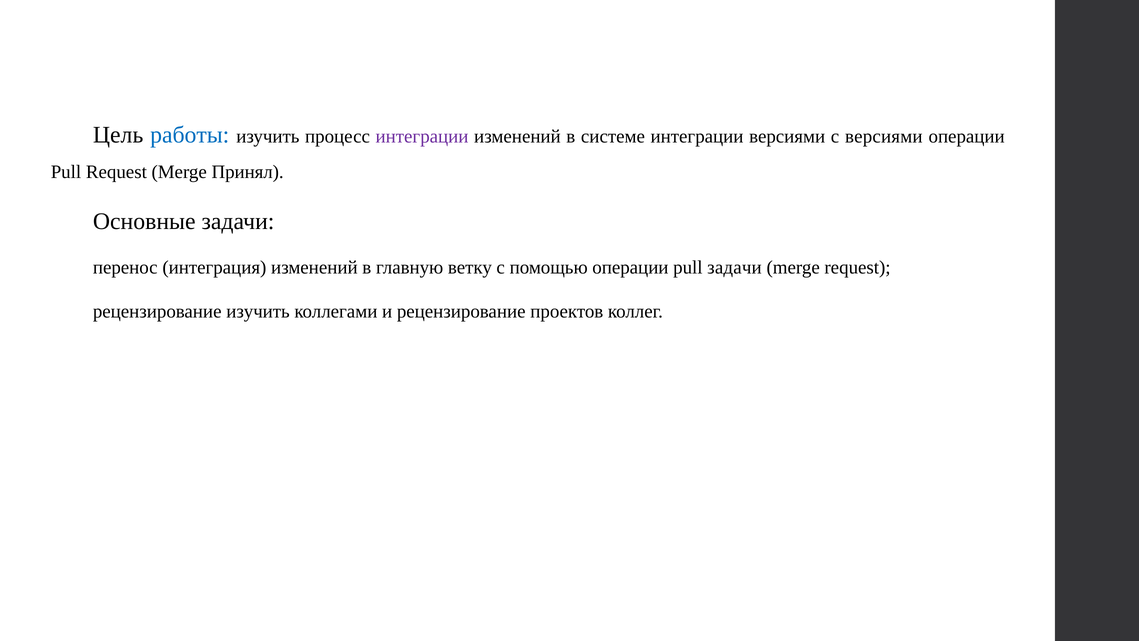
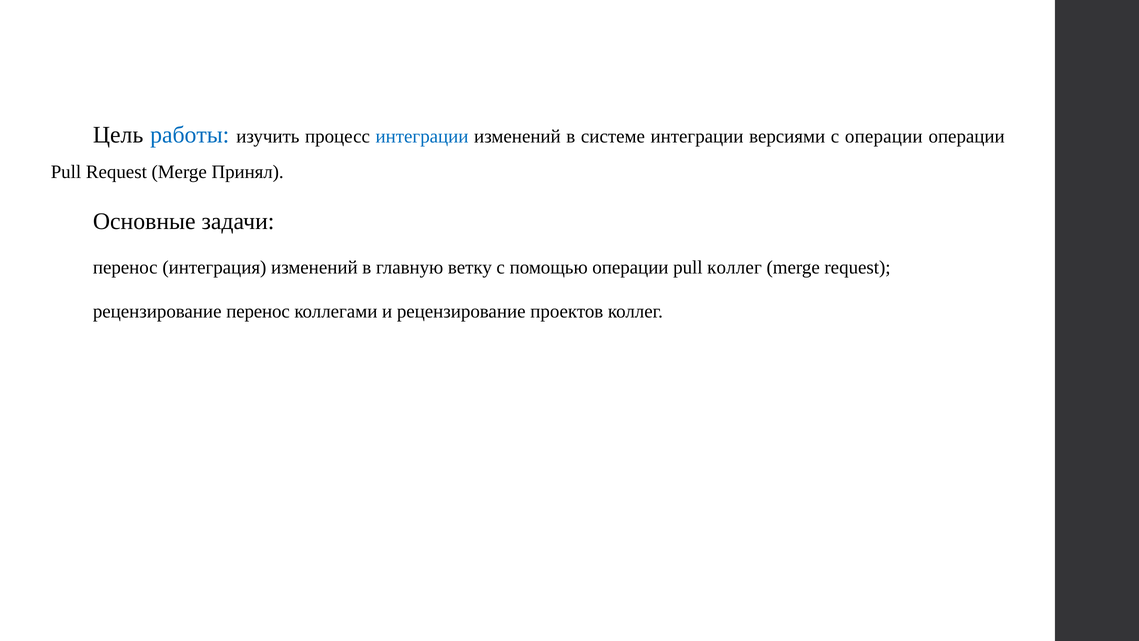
интеграции at (422, 137) colour: purple -> blue
с версиями: версиями -> операции
pull задачи: задачи -> коллег
рецензирование изучить: изучить -> перенос
